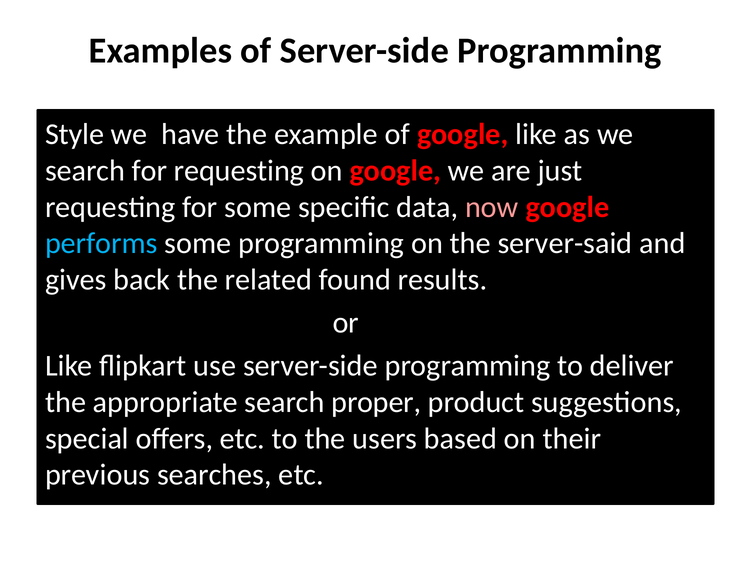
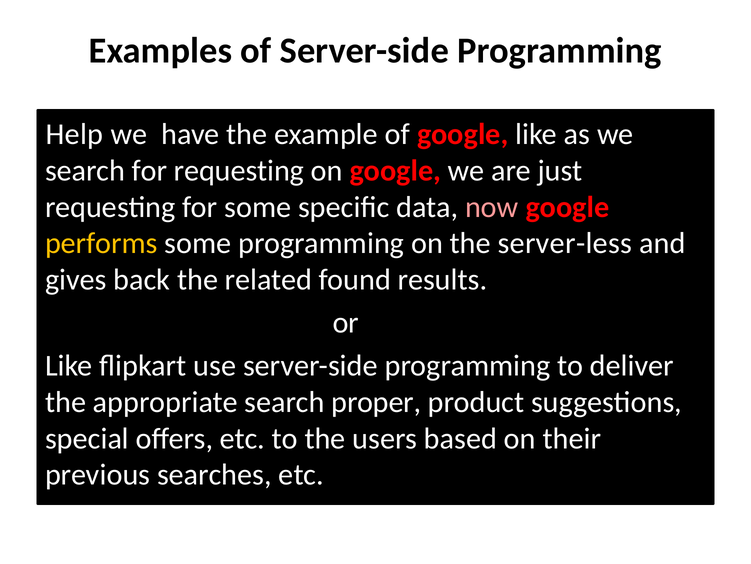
Style: Style -> Help
performs colour: light blue -> yellow
server-said: server-said -> server-less
